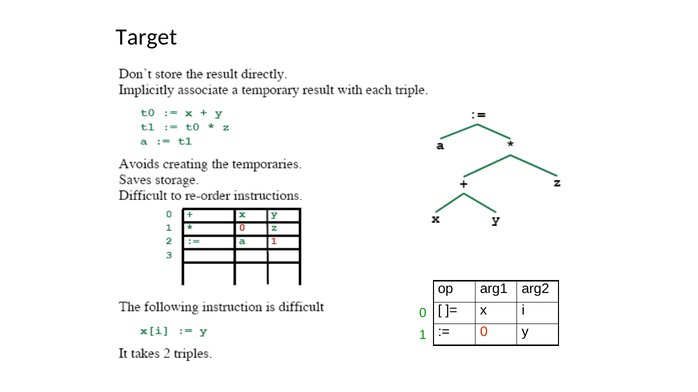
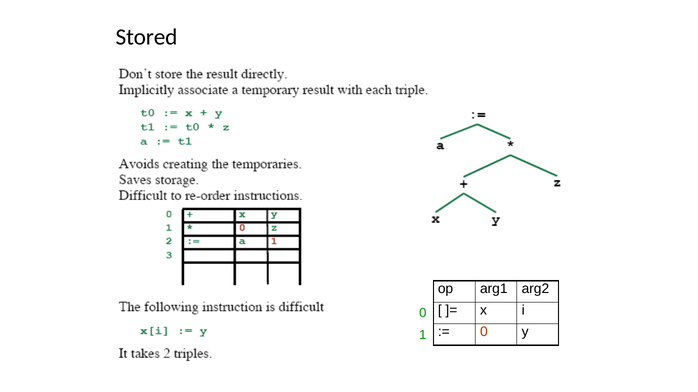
Target: Target -> Stored
